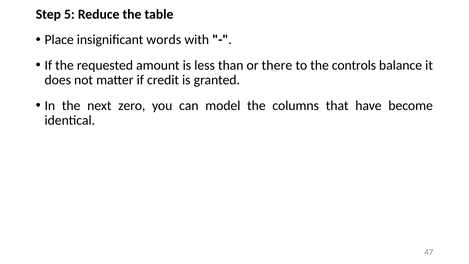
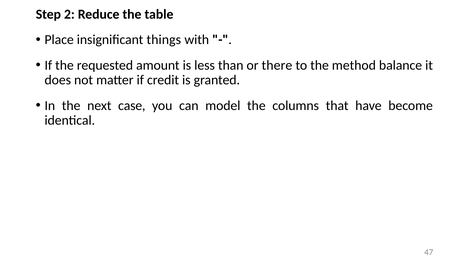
5: 5 -> 2
words: words -> things
controls: controls -> method
zero: zero -> case
